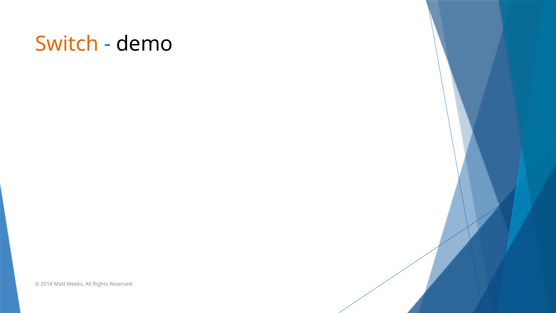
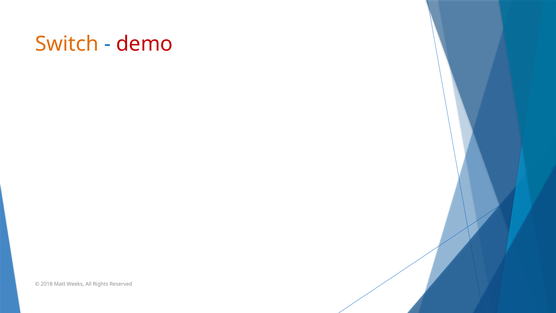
demo colour: black -> red
